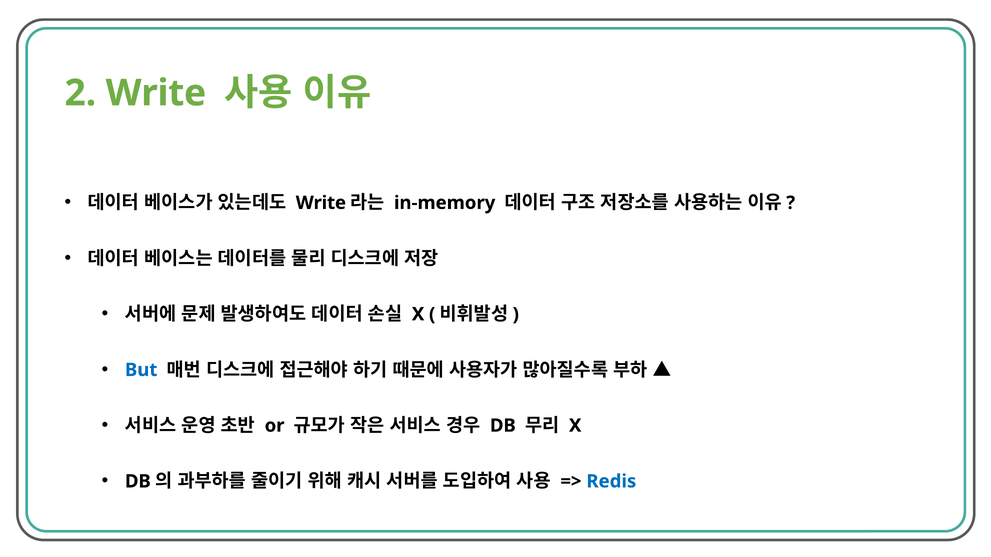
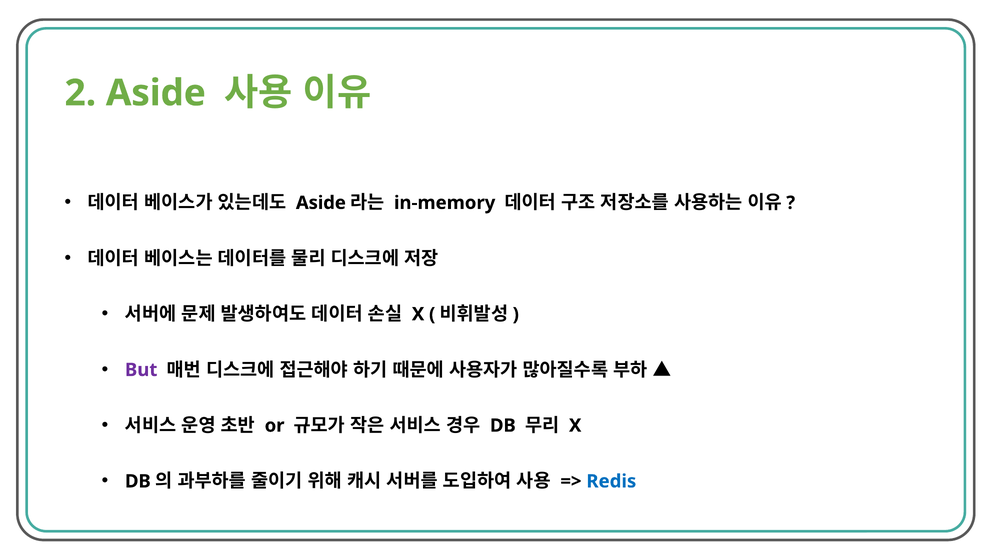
2 Write: Write -> Aside
Write at (321, 203): Write -> Aside
But colour: blue -> purple
